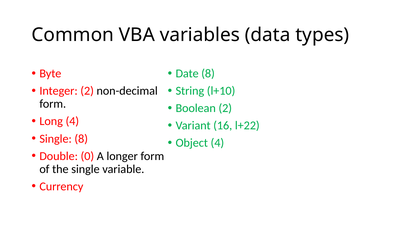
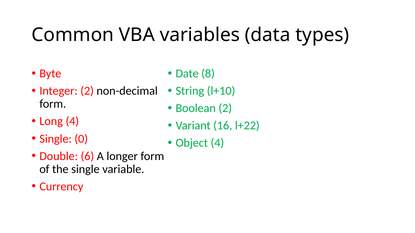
Single 8: 8 -> 0
0: 0 -> 6
